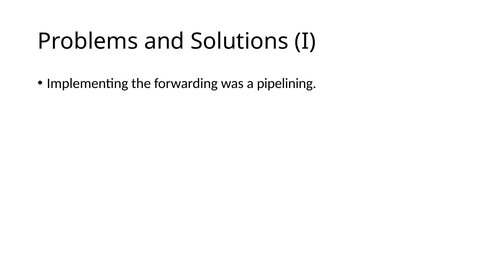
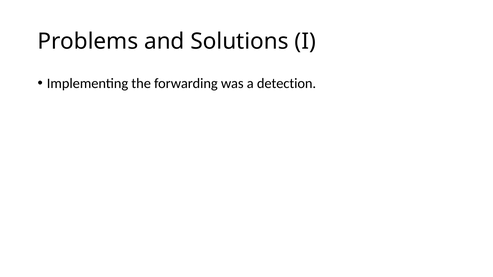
pipelining: pipelining -> detection
